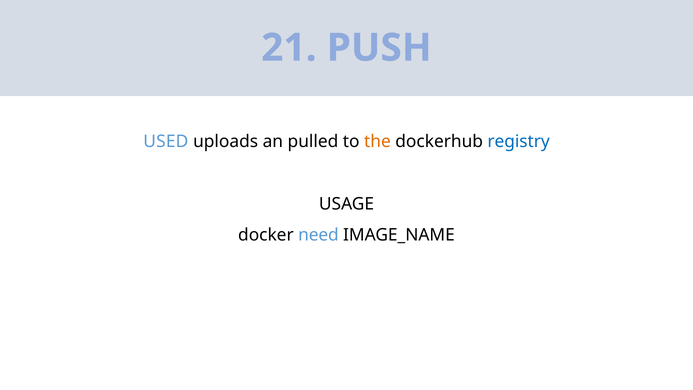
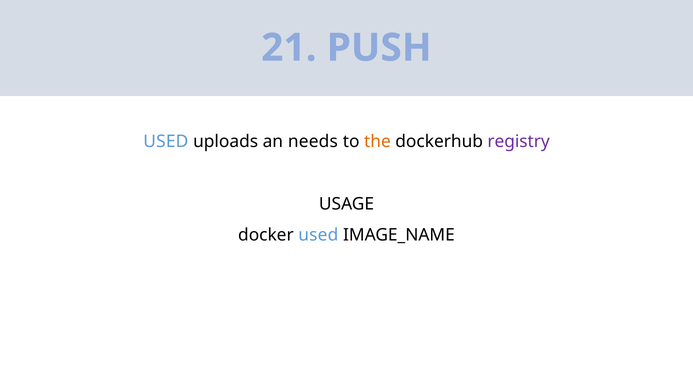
pulled: pulled -> needs
registry colour: blue -> purple
docker need: need -> used
